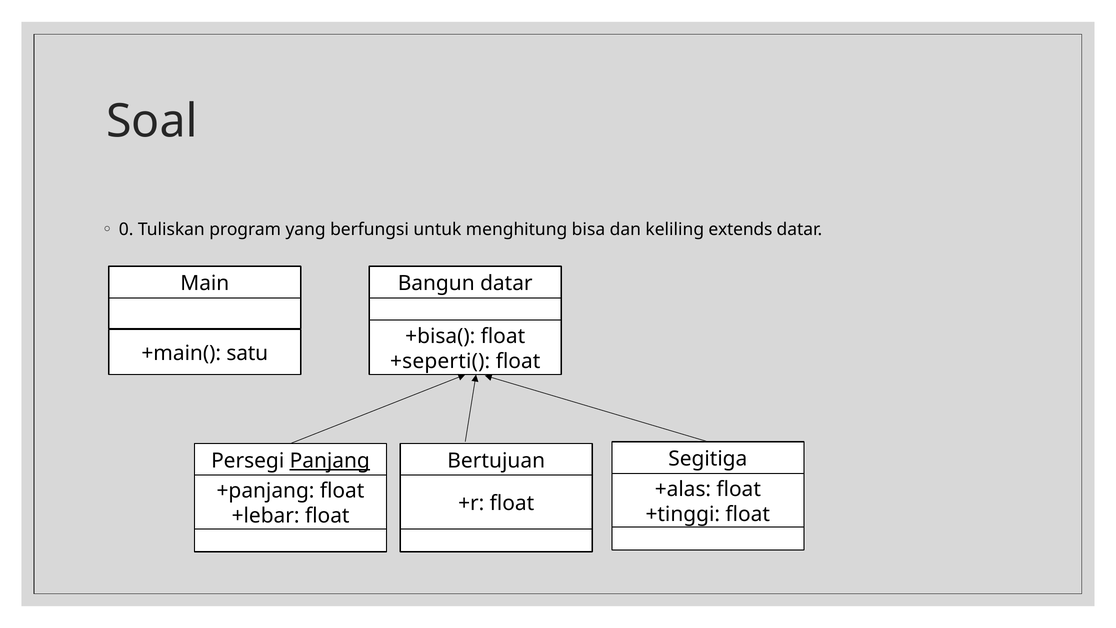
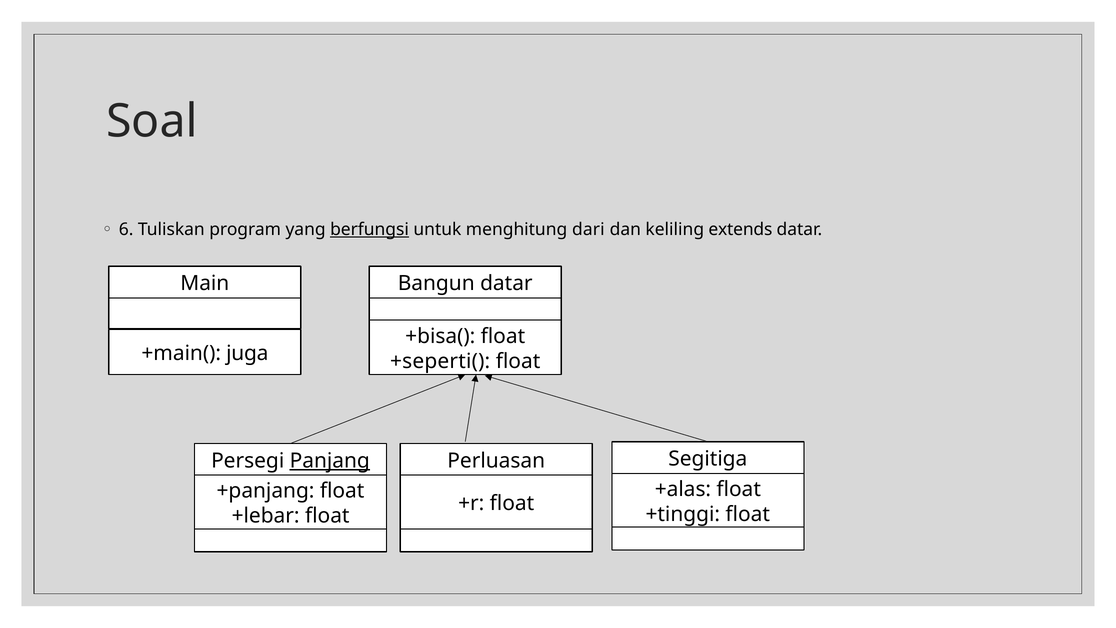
0: 0 -> 6
berfungsi underline: none -> present
bisa: bisa -> dari
satu: satu -> juga
Bertujuan: Bertujuan -> Perluasan
